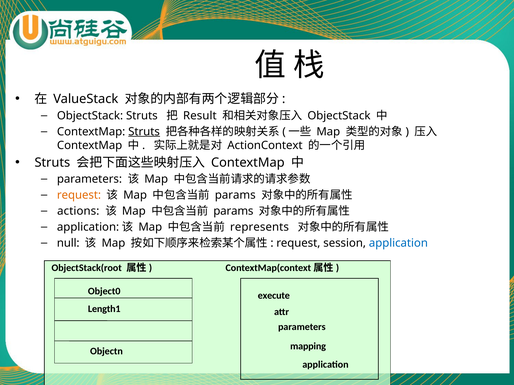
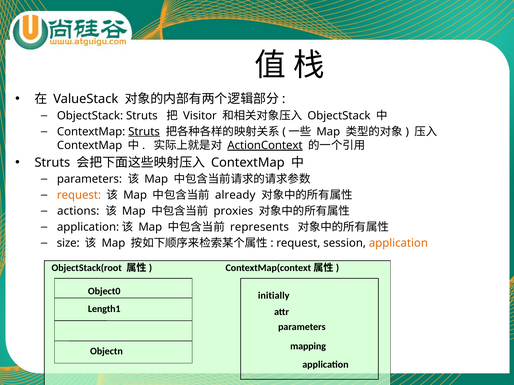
Result: Result -> Visitor
ActionContext underline: none -> present
params at (235, 195): params -> already
params at (233, 211): params -> proxies
null: null -> size
application at (398, 243) colour: blue -> orange
execute: execute -> initially
